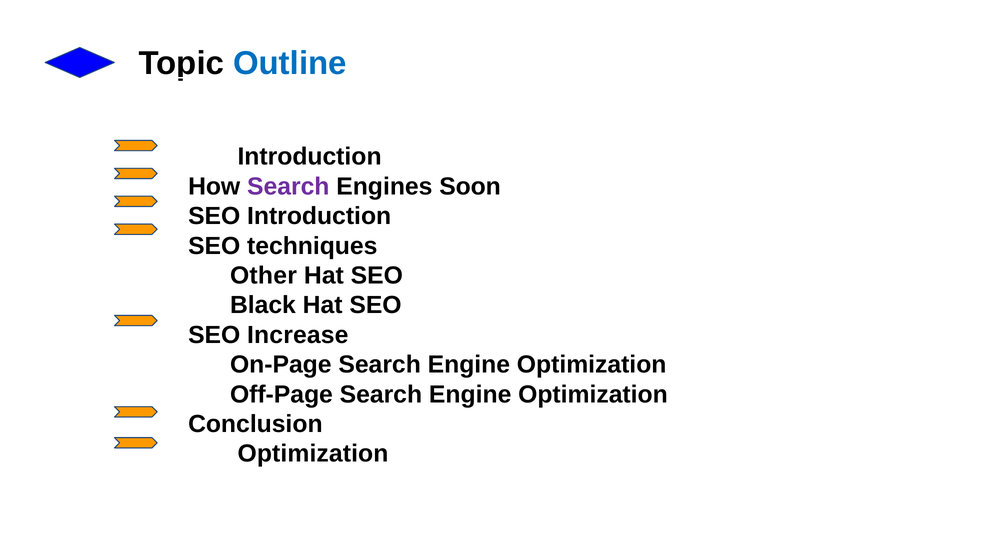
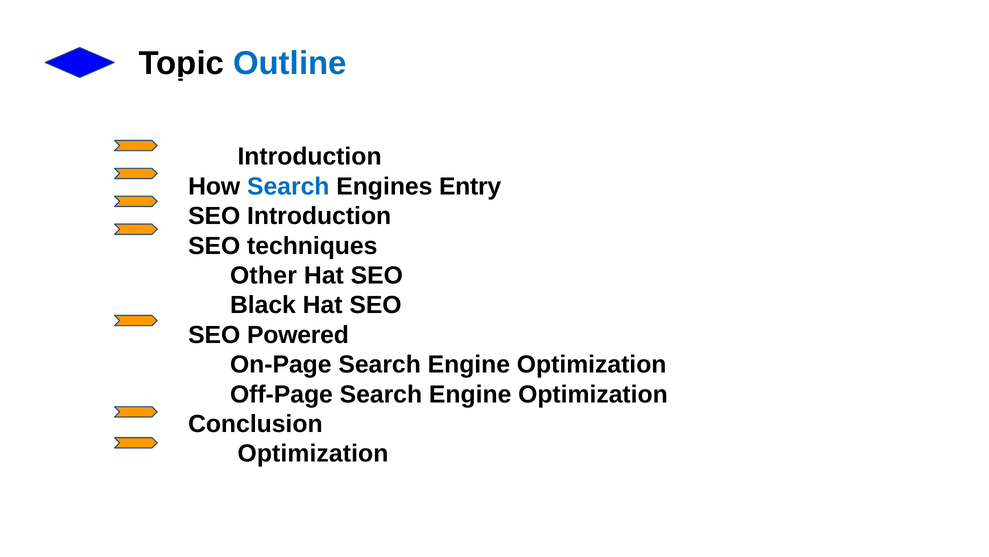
Search at (288, 186) colour: purple -> blue
Soon: Soon -> Entry
Increase: Increase -> Powered
